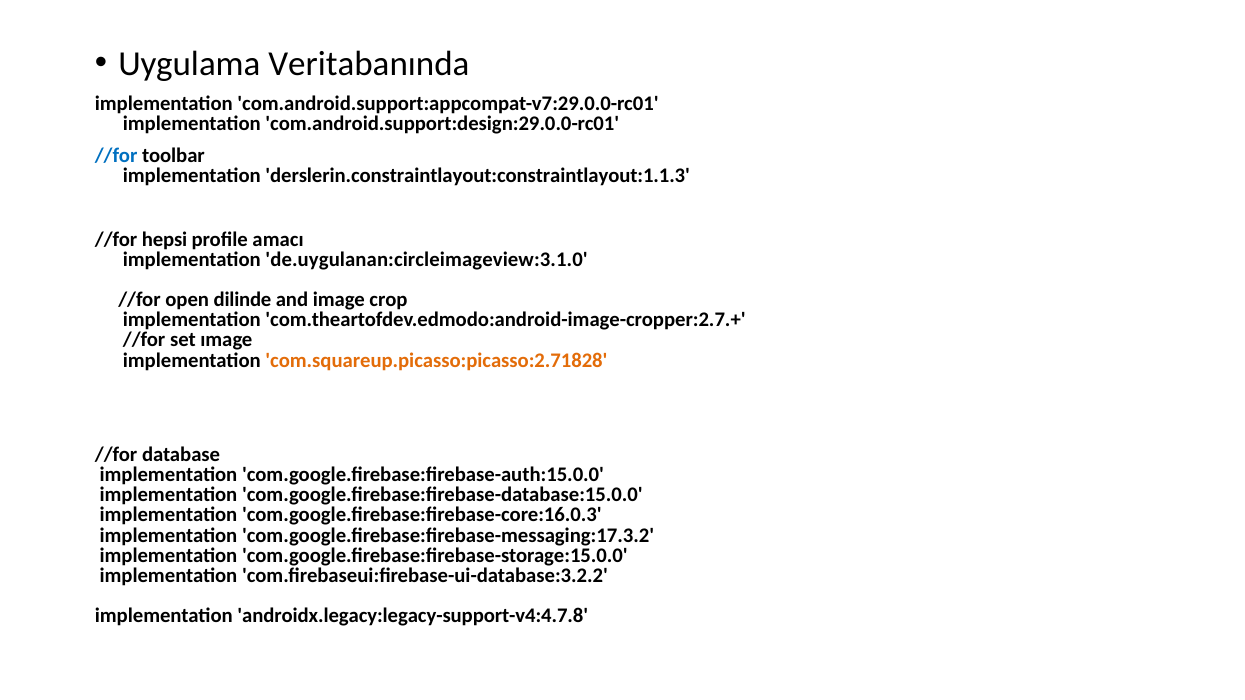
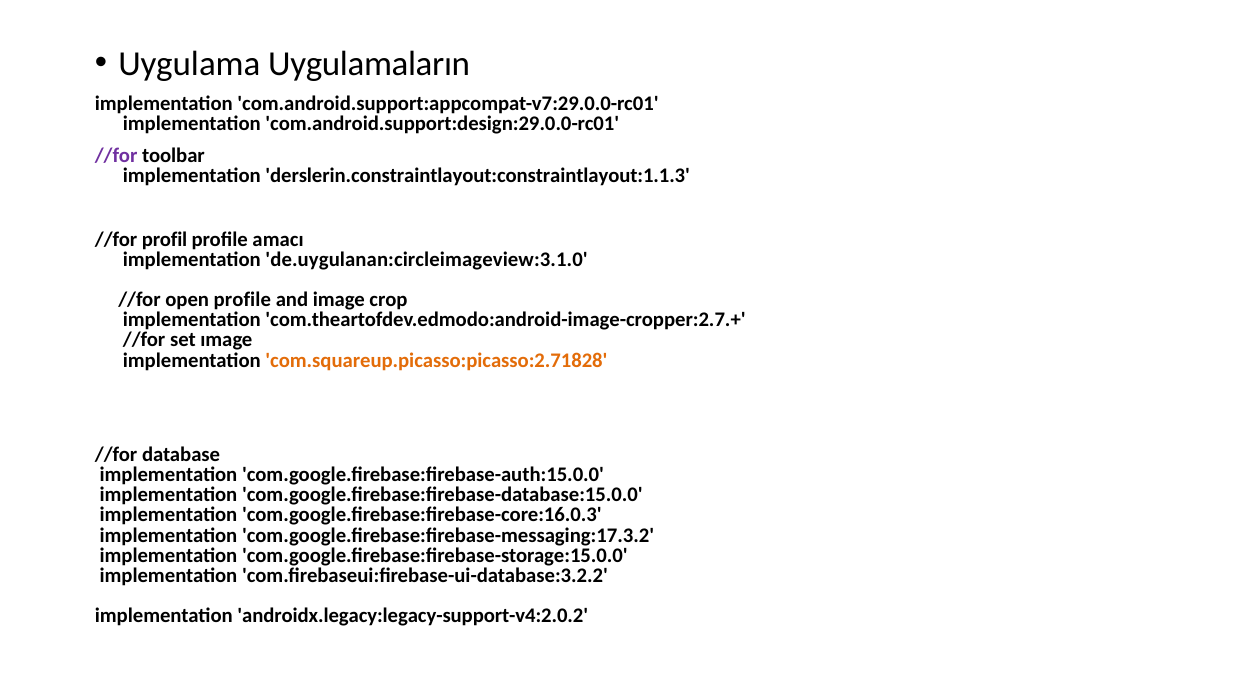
Veritabanında: Veritabanında -> Uygulamaların
//for at (116, 156) colour: blue -> purple
hepsi: hepsi -> profil
open dilinde: dilinde -> profile
androidx.legacy:legacy-support-v4:4.7.8: androidx.legacy:legacy-support-v4:4.7.8 -> androidx.legacy:legacy-support-v4:2.0.2
